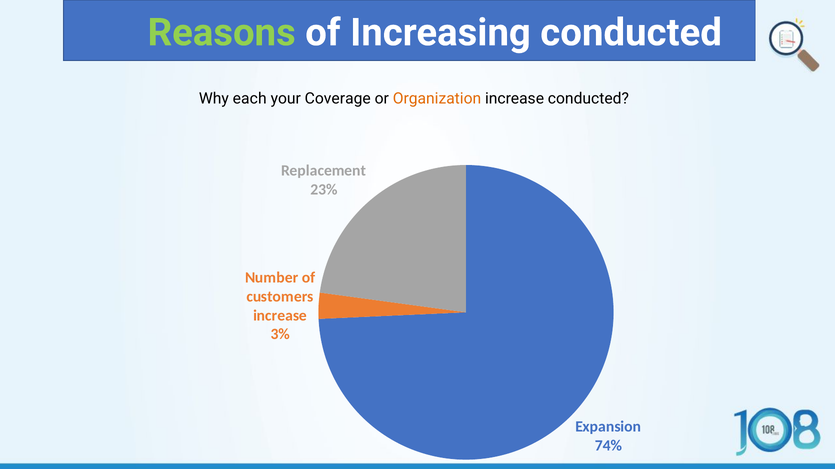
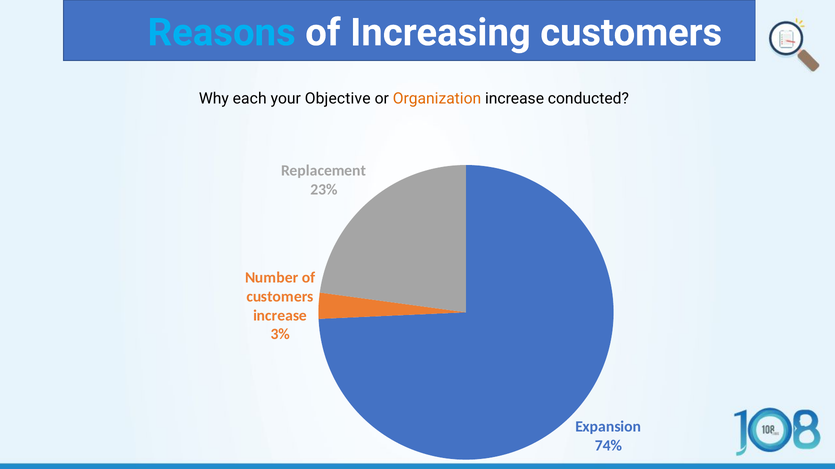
Reasons colour: light green -> light blue
Increasing conducted: conducted -> customers
Coverage: Coverage -> Objective
